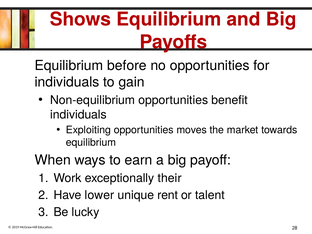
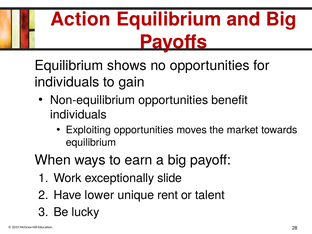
Shows: Shows -> Action
before: before -> shows
their: their -> slide
